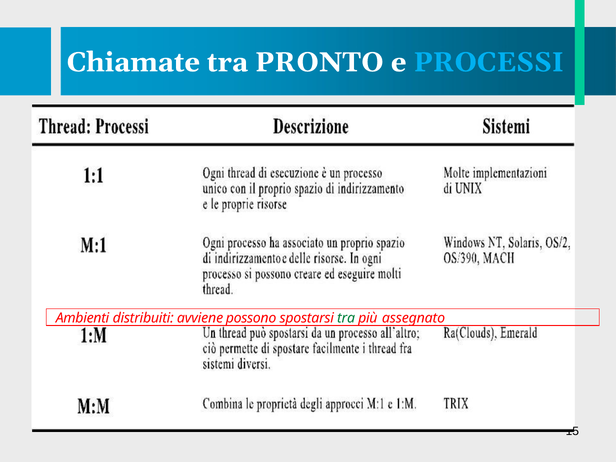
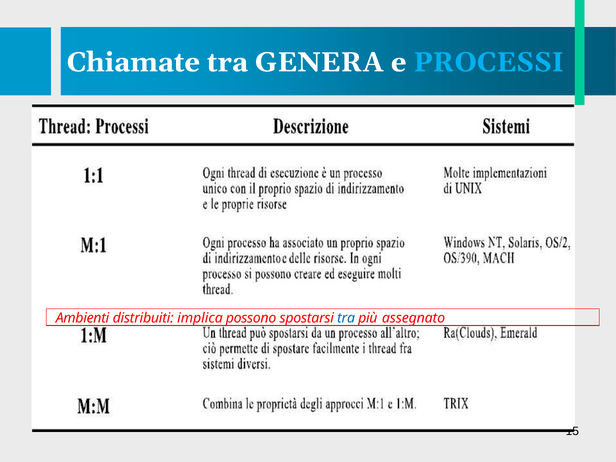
PRONTO: PRONTO -> GENERA
avviene: avviene -> implica
tra at (346, 318) colour: green -> blue
